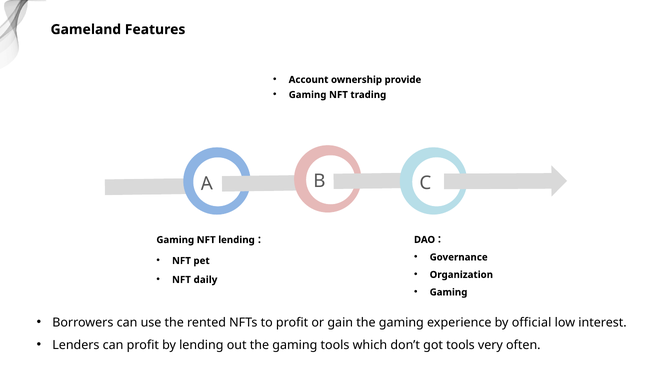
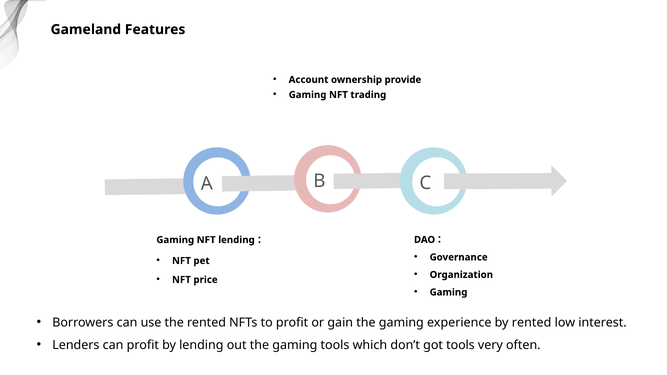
daily: daily -> price
by official: official -> rented
